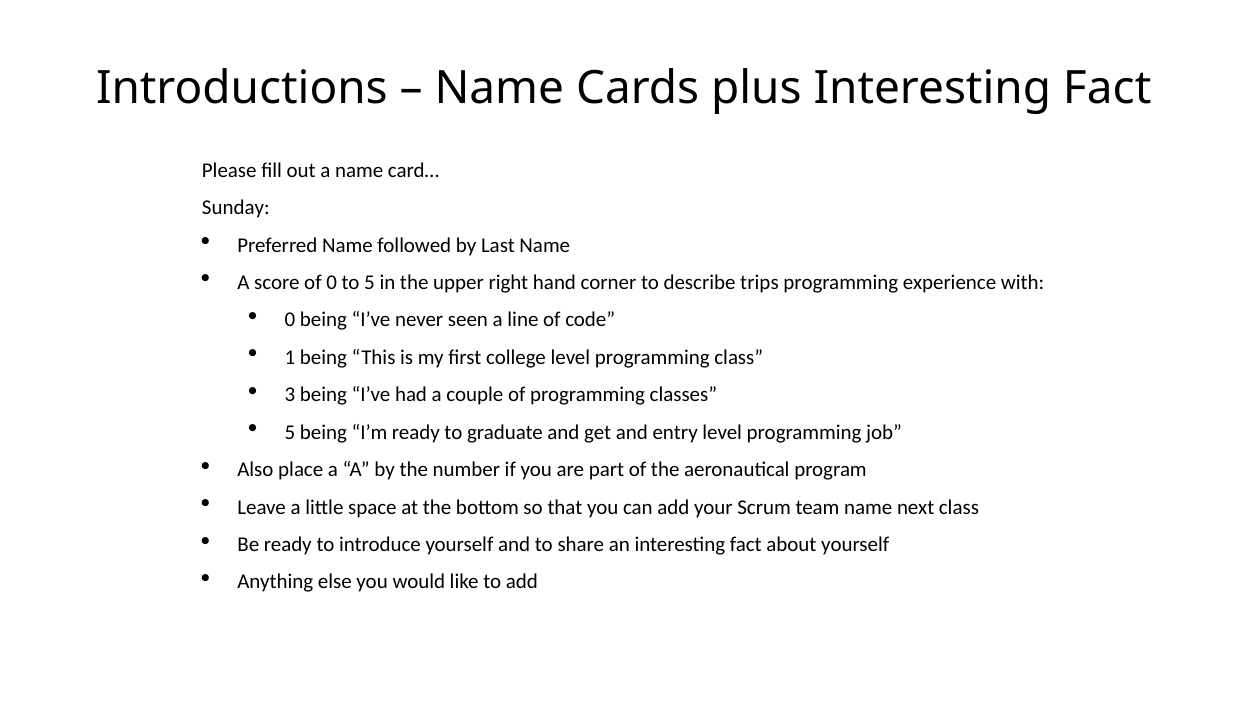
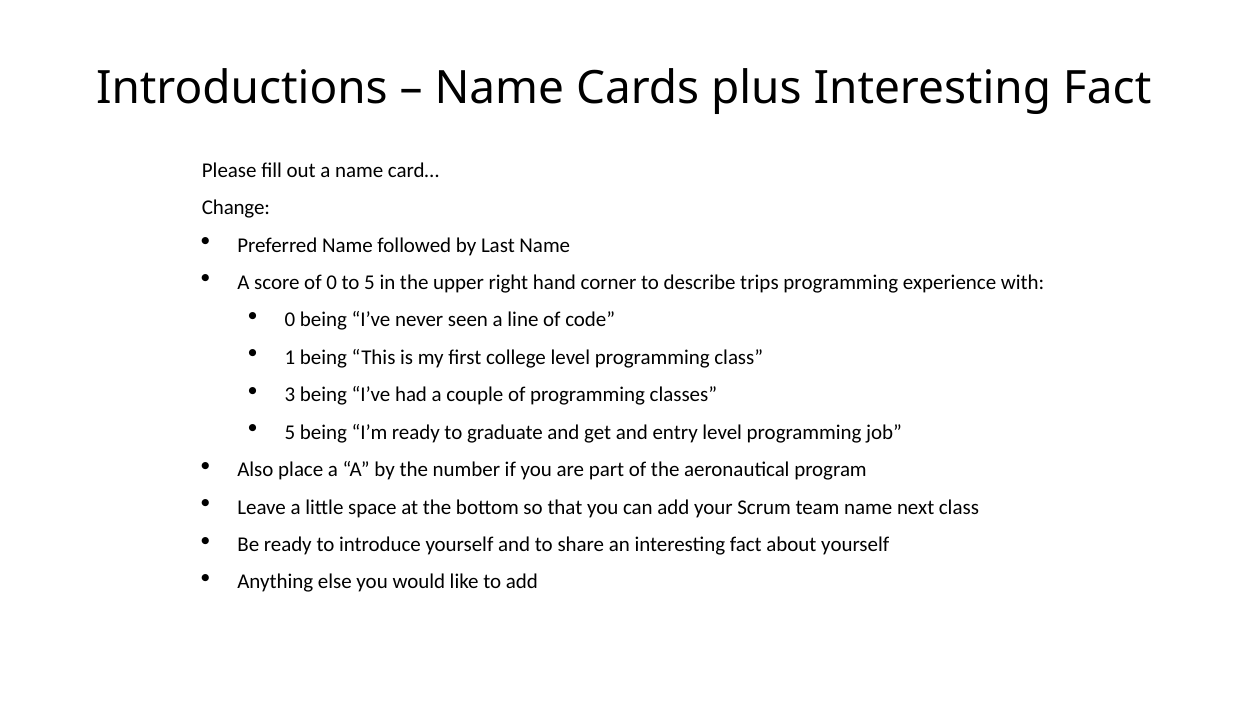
Sunday: Sunday -> Change
